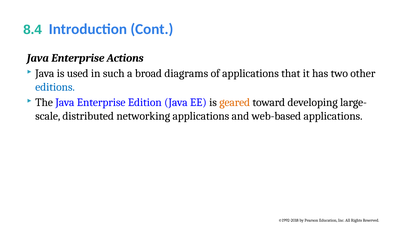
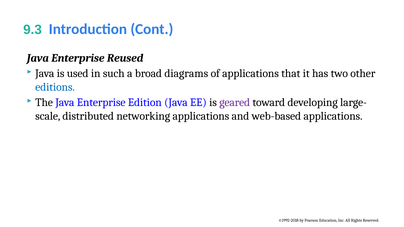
8.4: 8.4 -> 9.3
Actions: Actions -> Reused
geared colour: orange -> purple
